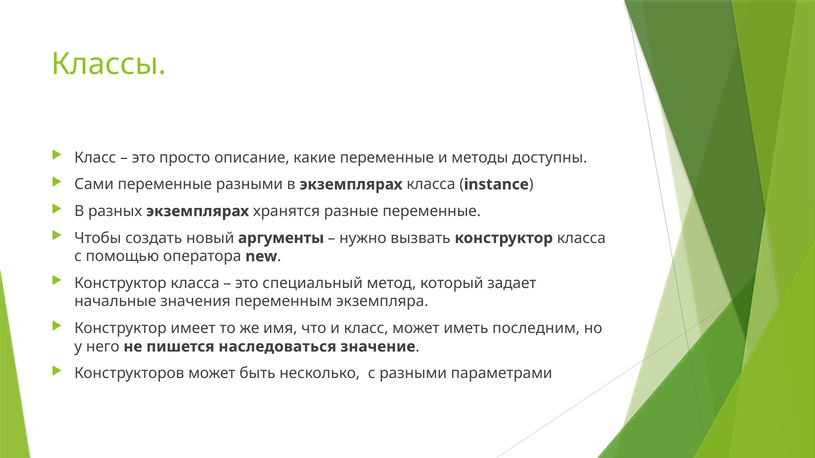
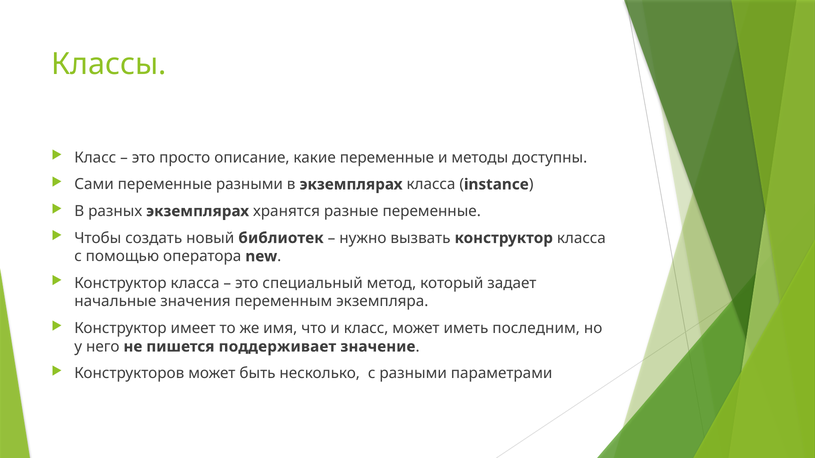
аргументы: аргументы -> библиотек
наследоваться: наследоваться -> поддерживает
